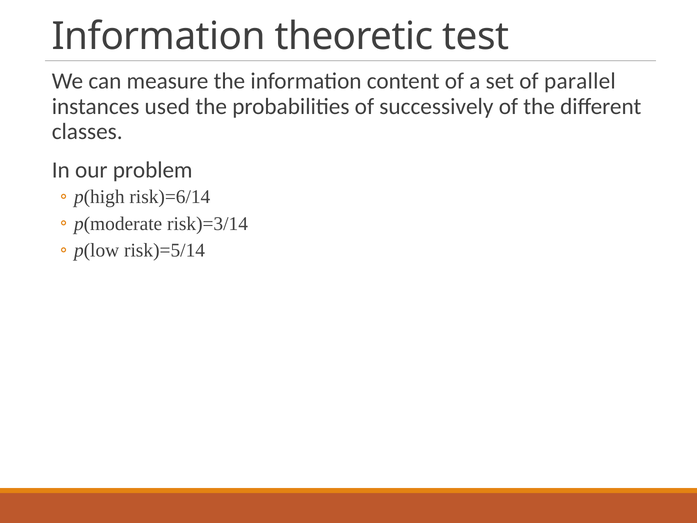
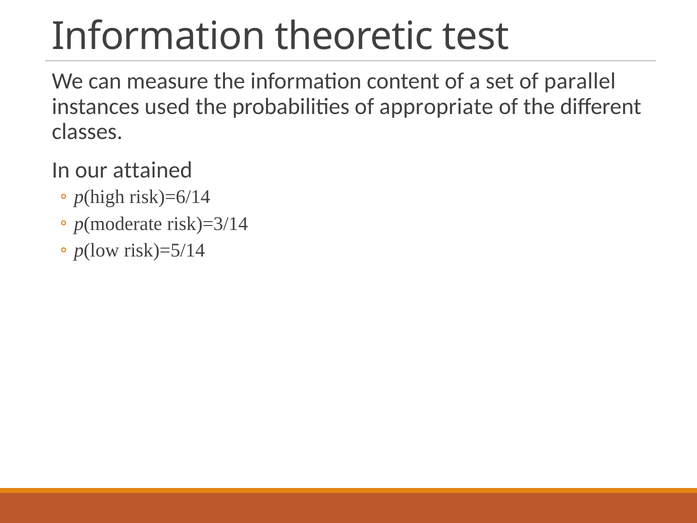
successively: successively -> appropriate
problem: problem -> attained
